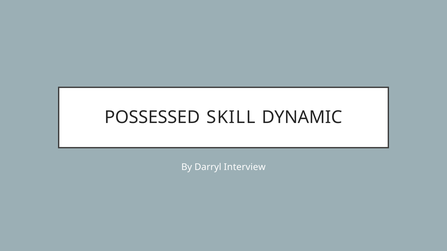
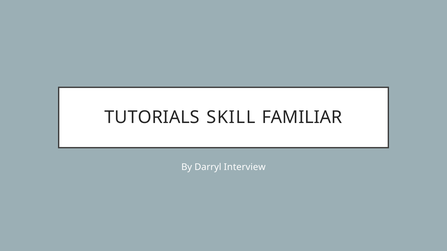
POSSESSED: POSSESSED -> TUTORIALS
DYNAMIC: DYNAMIC -> FAMILIAR
